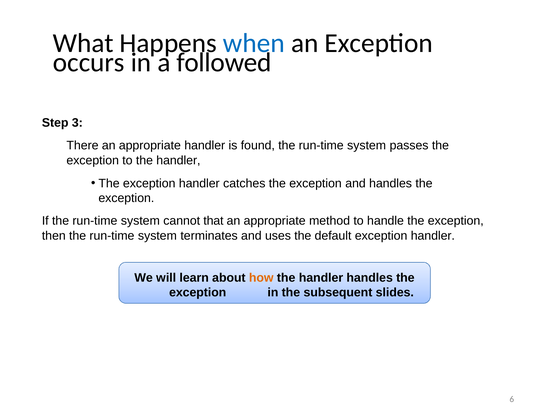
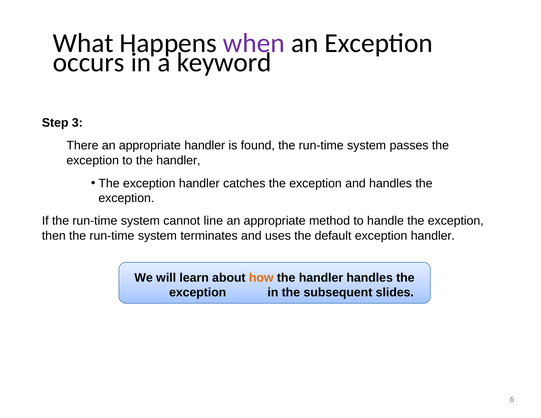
when colour: blue -> purple
followed: followed -> keyword
that: that -> line
